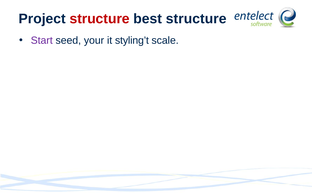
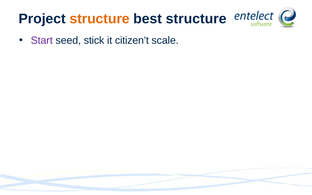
structure at (100, 19) colour: red -> orange
your: your -> stick
styling’t: styling’t -> citizen’t
